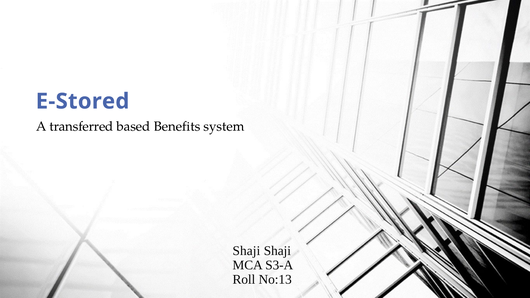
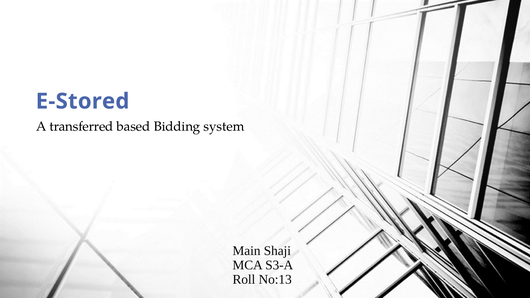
Benefits: Benefits -> Bidding
Shaji at (246, 251): Shaji -> Main
